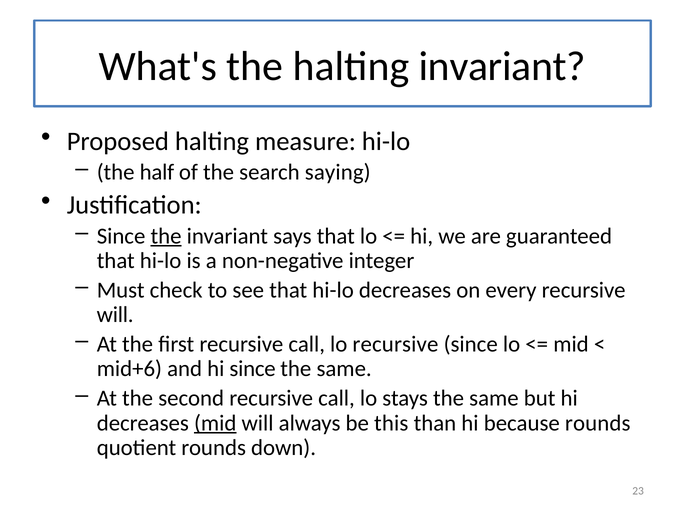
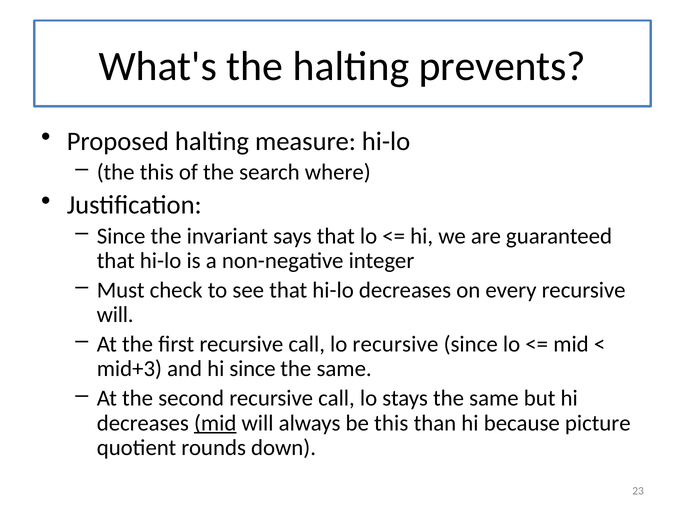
halting invariant: invariant -> prevents
the half: half -> this
saying: saying -> where
the at (166, 236) underline: present -> none
mid+6: mid+6 -> mid+3
because rounds: rounds -> picture
